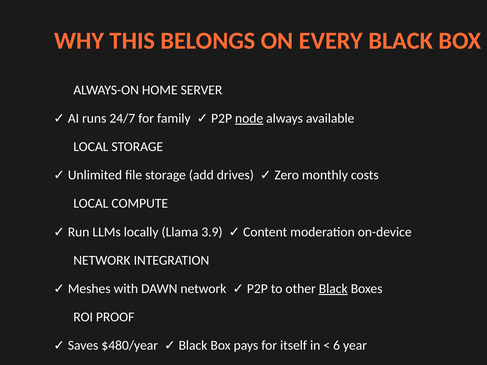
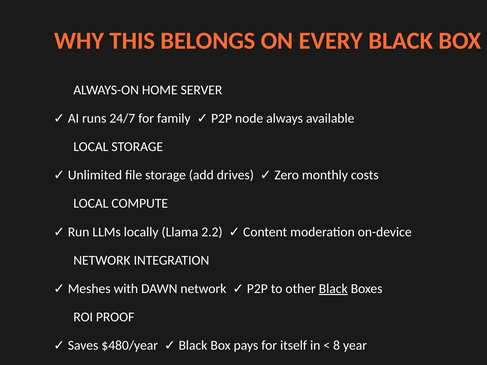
node underline: present -> none
3.9: 3.9 -> 2.2
6: 6 -> 8
